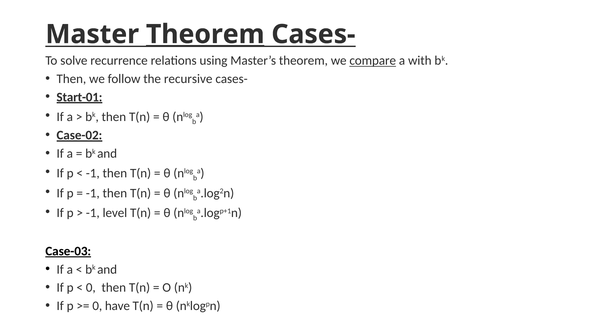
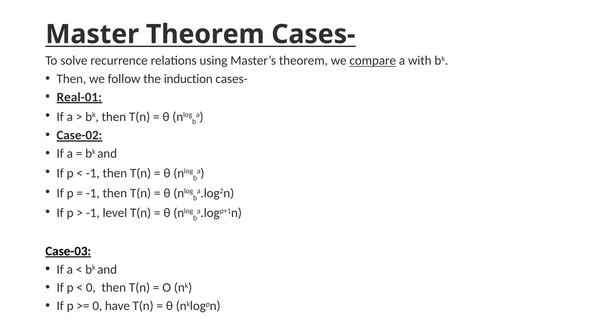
Theorem at (205, 34) underline: present -> none
recursive: recursive -> induction
Start-01: Start-01 -> Real-01
